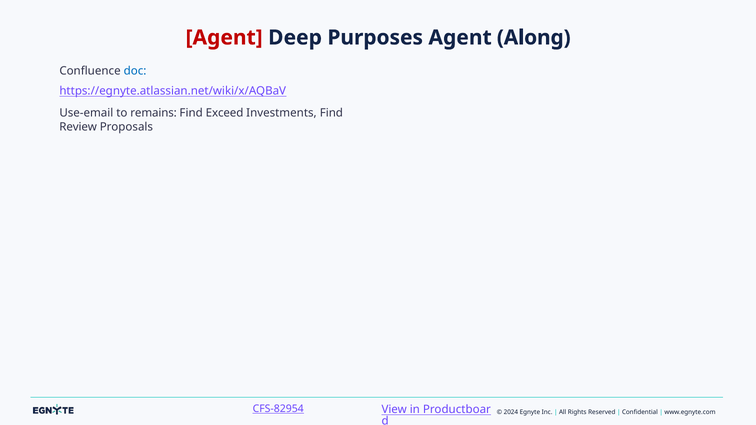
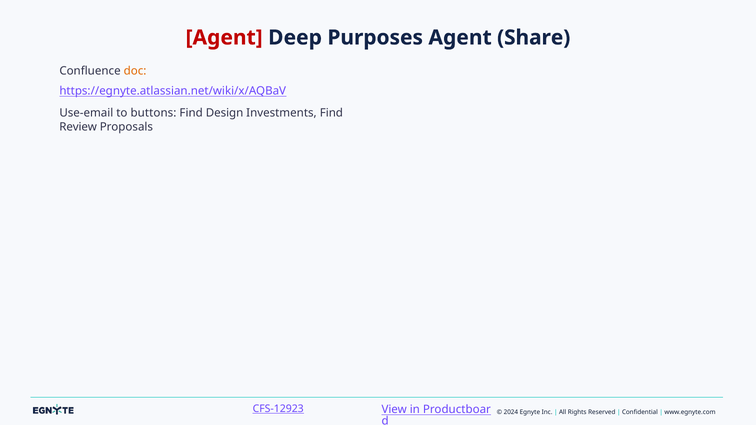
Along: Along -> Share
doc colour: blue -> orange
remains: remains -> buttons
Exceed: Exceed -> Design
CFS-82954: CFS-82954 -> CFS-12923
